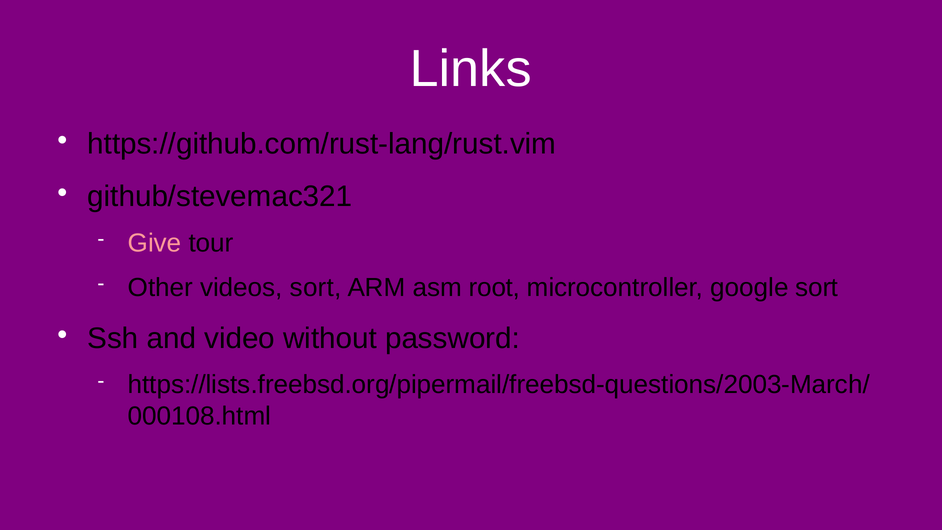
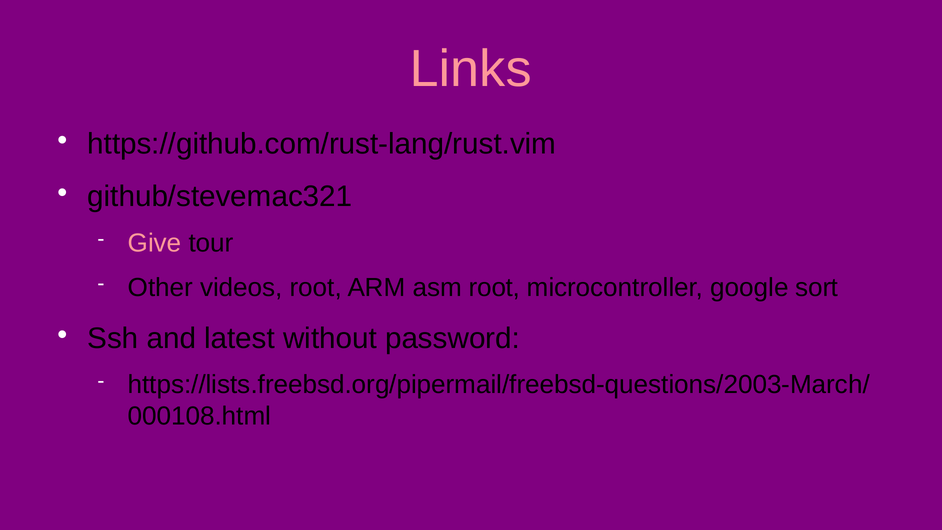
Links colour: white -> pink
videos sort: sort -> root
video: video -> latest
